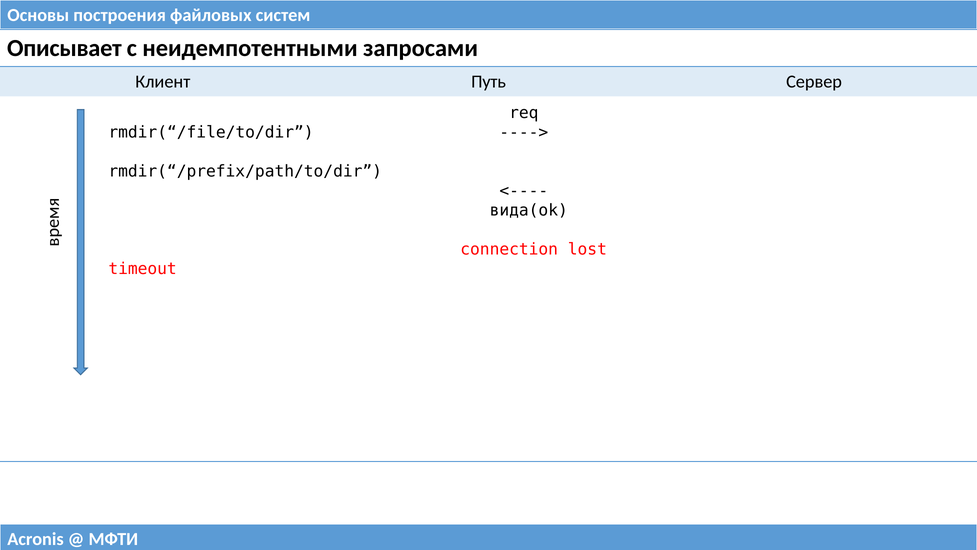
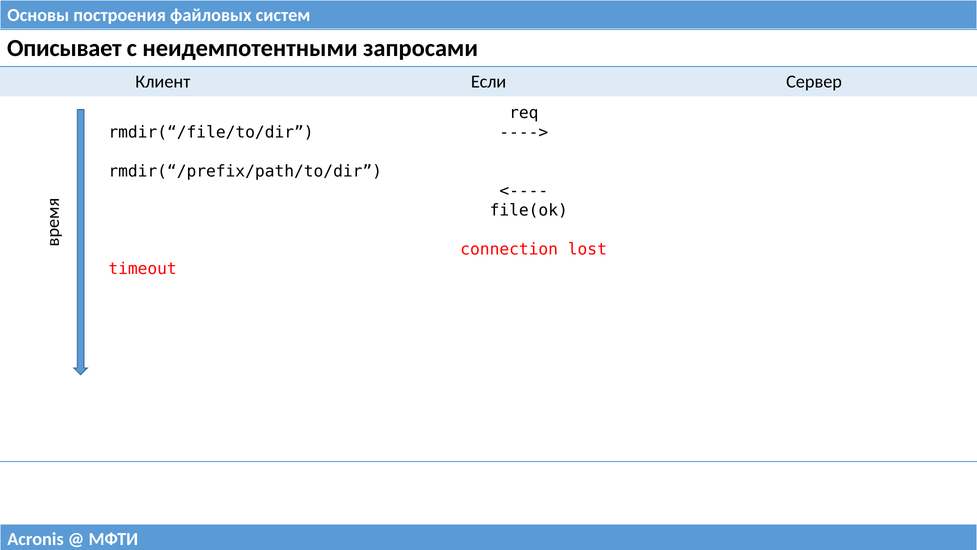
Путь: Путь -> Если
вида(ok: вида(ok -> file(ok
